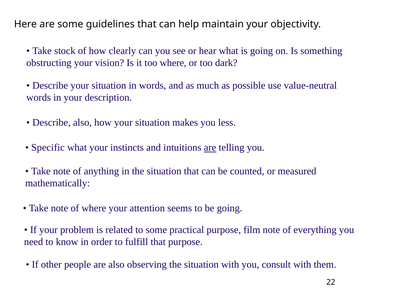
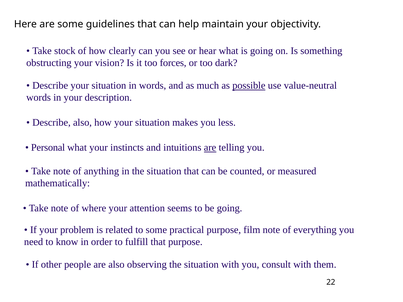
too where: where -> forces
possible underline: none -> present
Specific: Specific -> Personal
